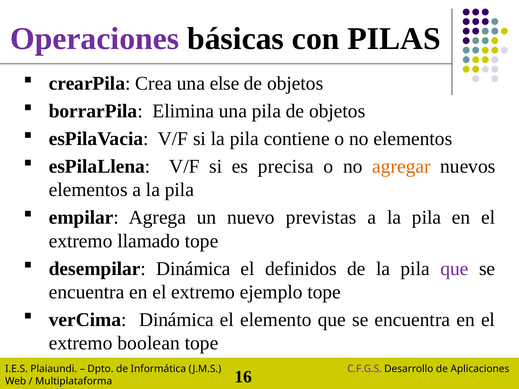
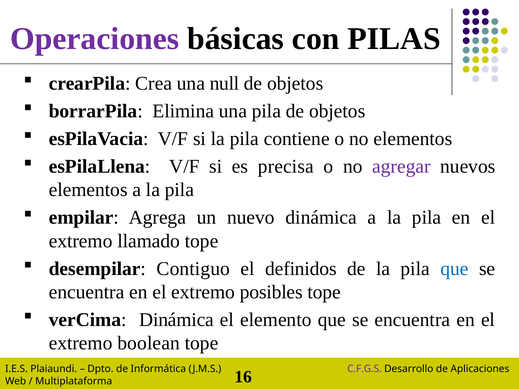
else: else -> null
agregar colour: orange -> purple
nuevo previstas: previstas -> dinámica
desempilar Dinámica: Dinámica -> Contiguo
que at (454, 269) colour: purple -> blue
ejemplo: ejemplo -> posibles
